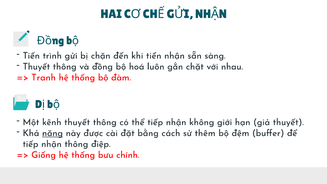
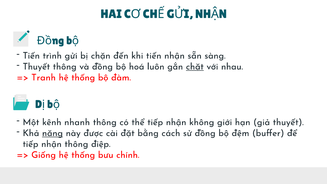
chặt underline: none -> present
kênh thuyết: thuyết -> nhanh
sử thêm: thêm -> đồng
